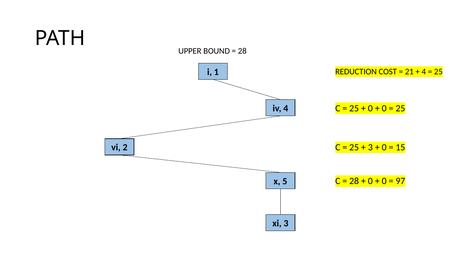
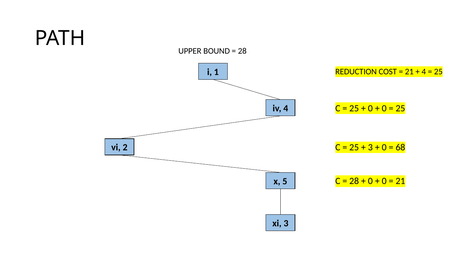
15: 15 -> 68
97 at (400, 181): 97 -> 21
